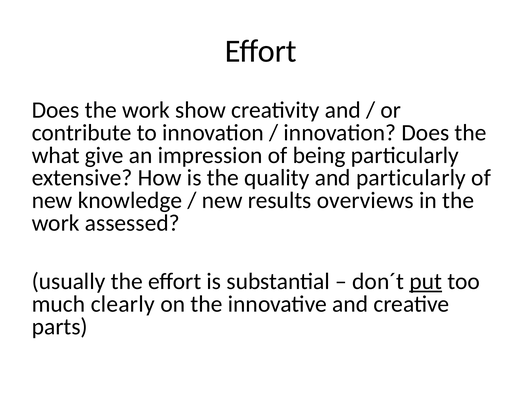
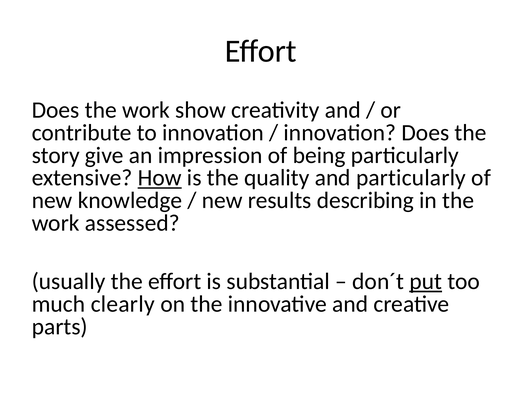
what: what -> story
How underline: none -> present
overviews: overviews -> describing
